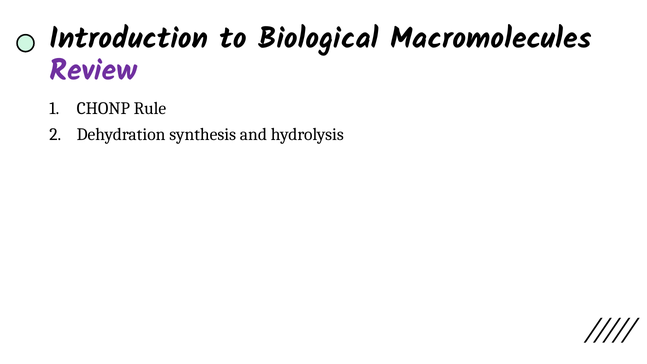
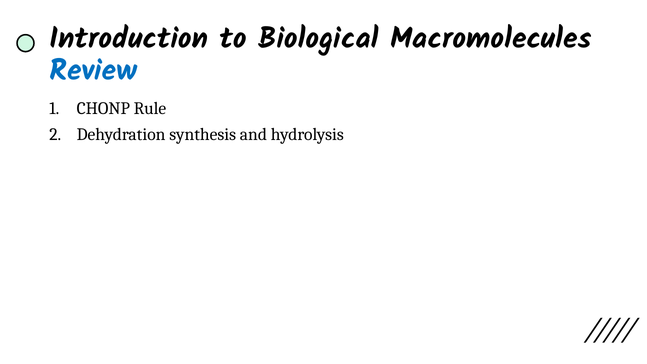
Review colour: purple -> blue
